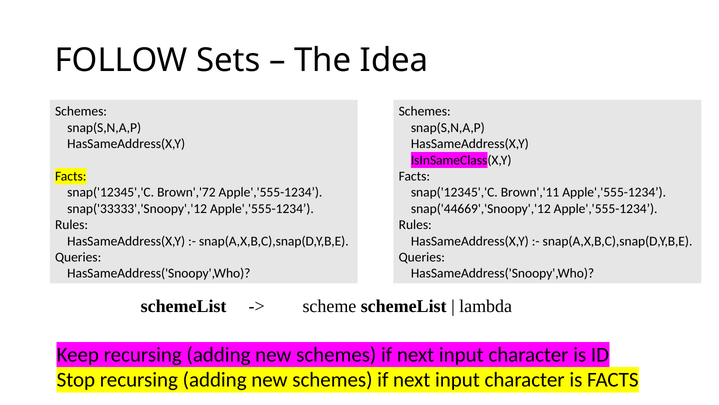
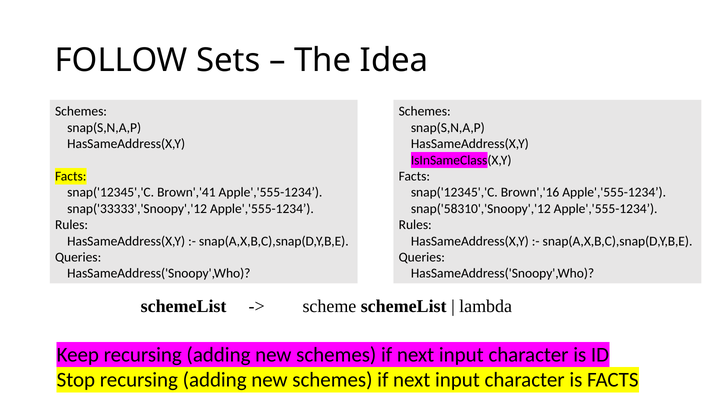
Brown','72: Brown','72 -> Brown','41
Brown','11: Brown','11 -> Brown','16
snap('44669','Snoopy','12: snap('44669','Snoopy','12 -> snap('58310','Snoopy','12
